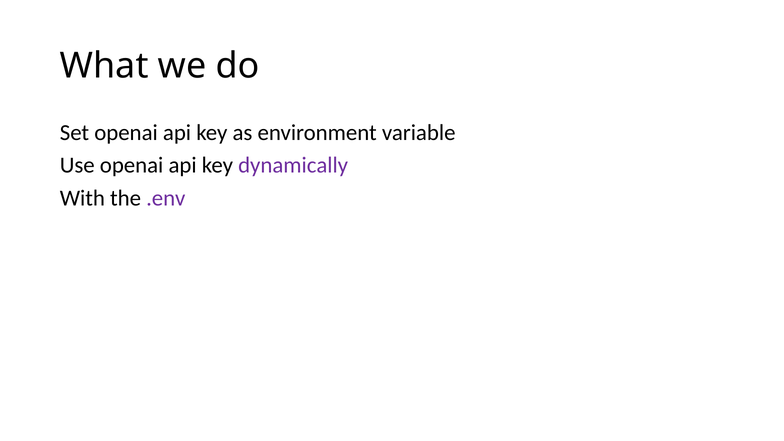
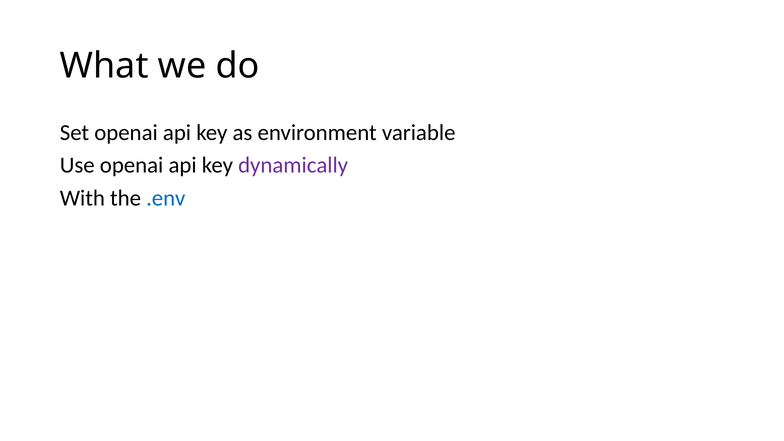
.env colour: purple -> blue
